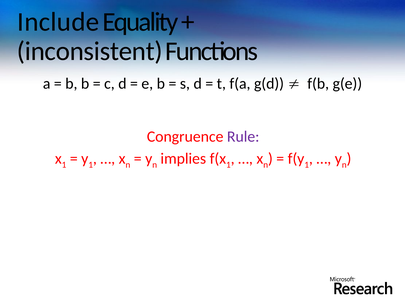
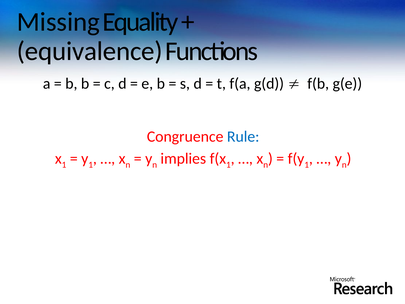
Include: Include -> Missing
inconsistent: inconsistent -> equivalence
Rule colour: purple -> blue
